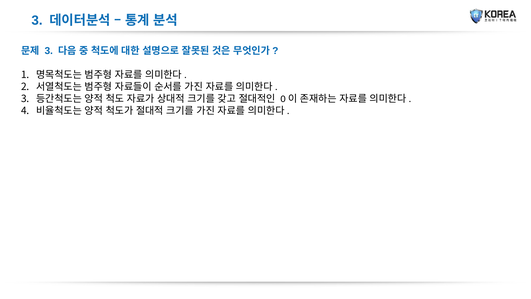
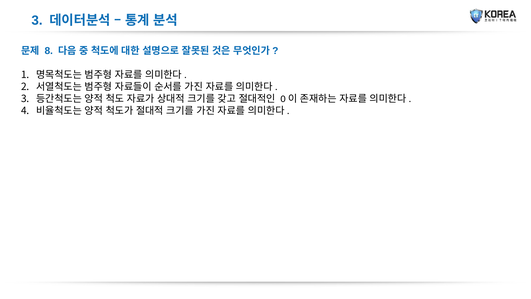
3 at (49, 51): 3 -> 8
